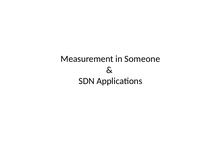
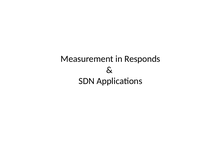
Someone: Someone -> Responds
